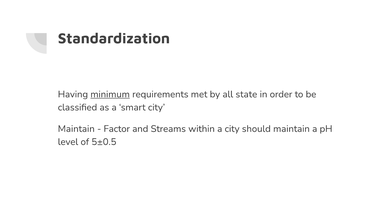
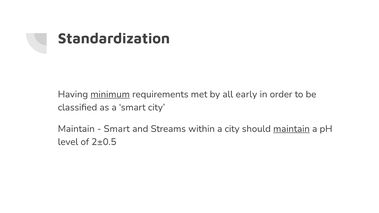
state: state -> early
Factor at (117, 129): Factor -> Smart
maintain at (291, 129) underline: none -> present
5±0.5: 5±0.5 -> 2±0.5
